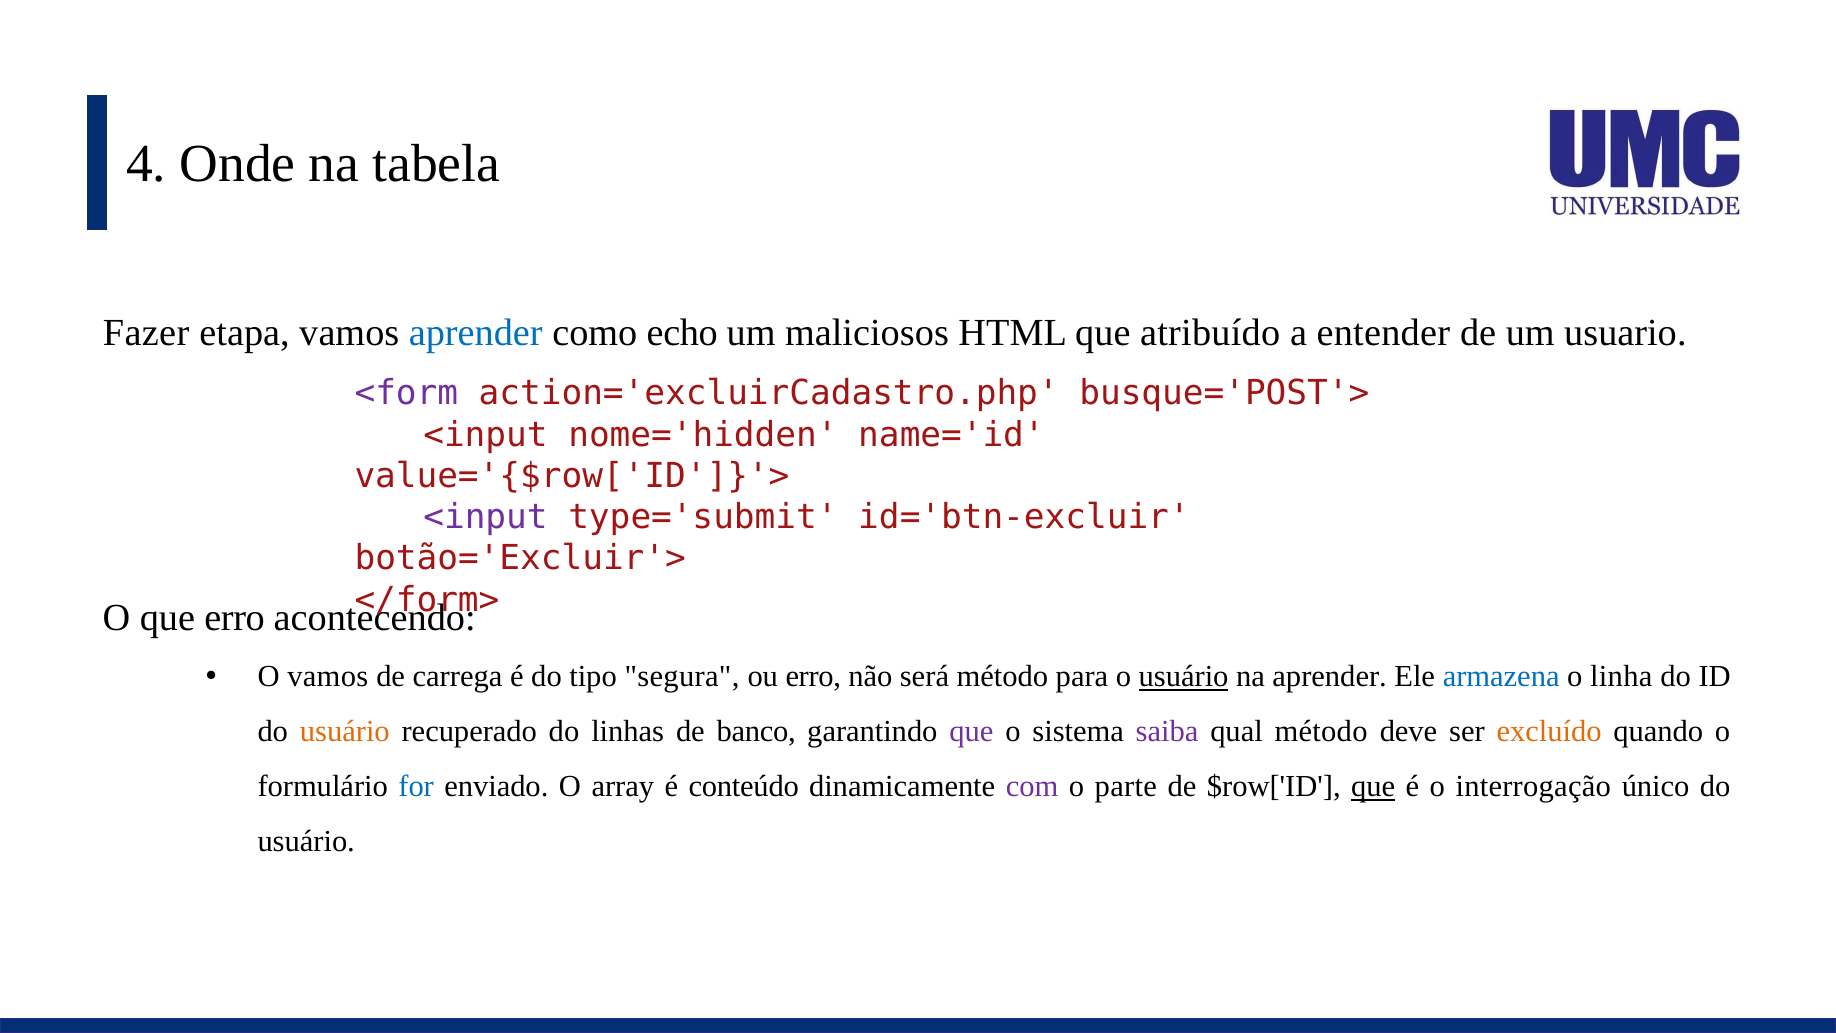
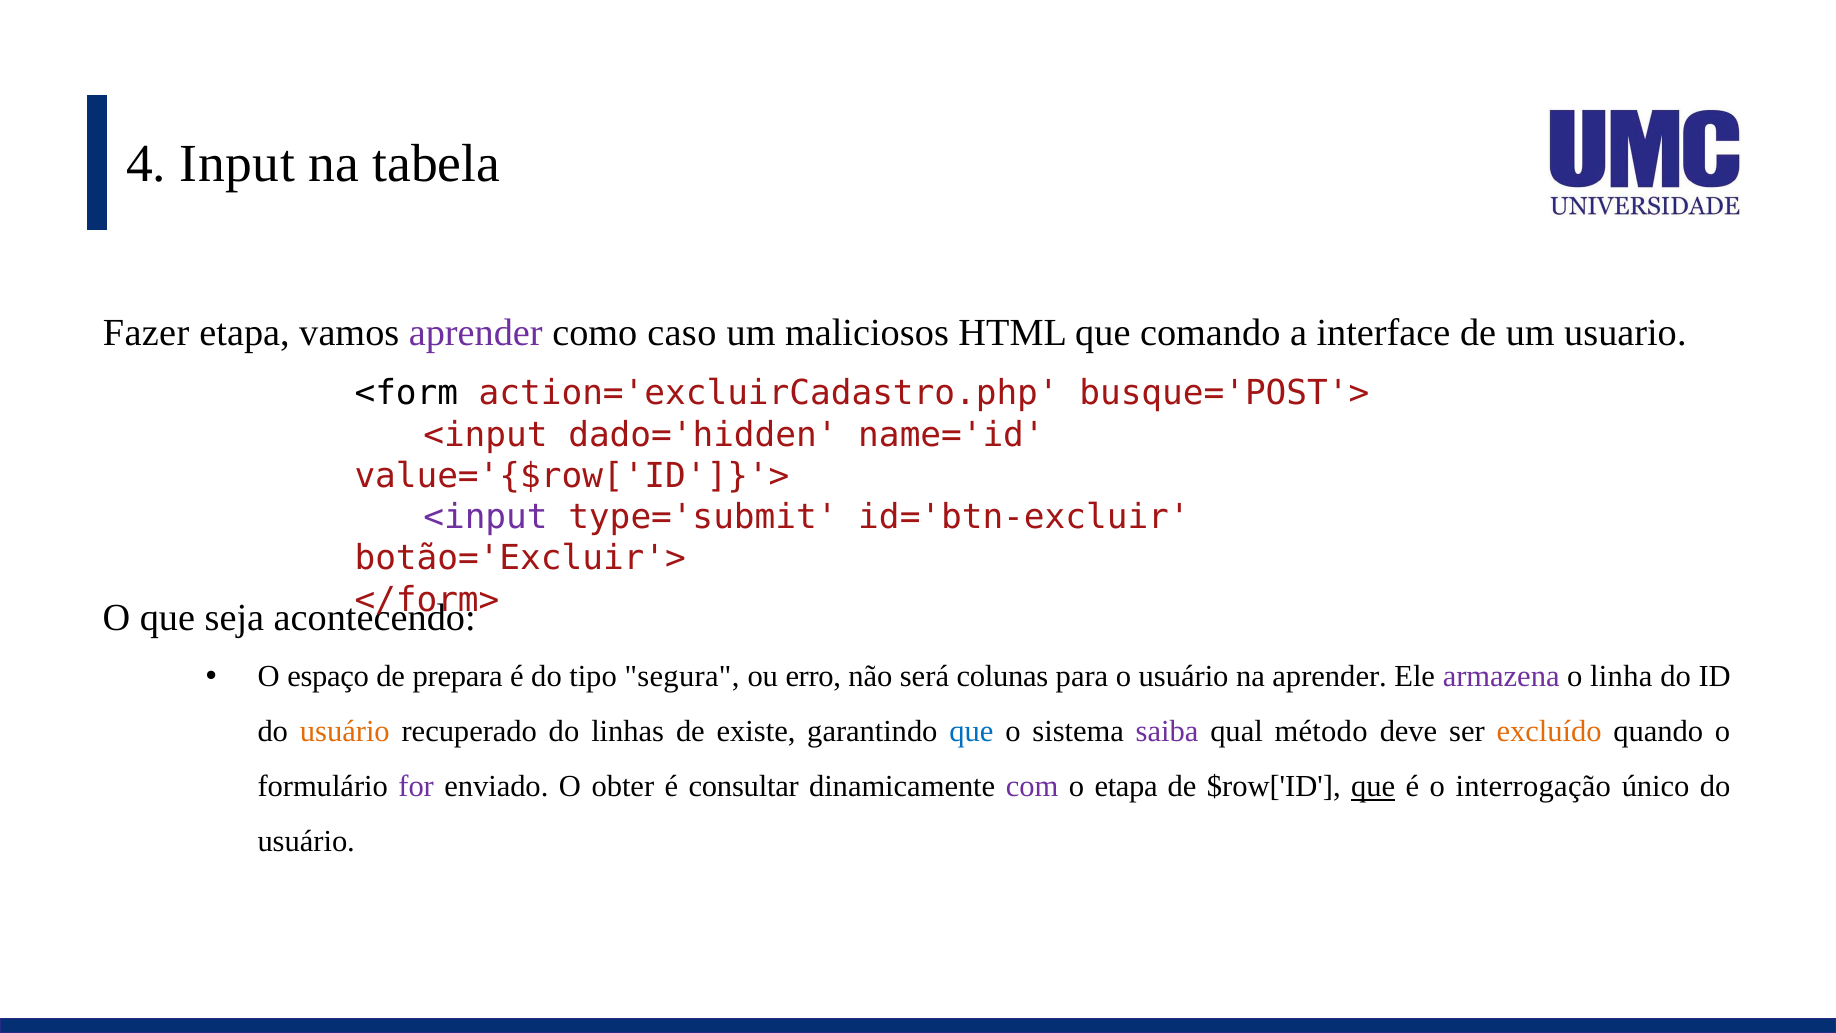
Onde: Onde -> Input
aprender at (476, 333) colour: blue -> purple
echo: echo -> caso
atribuído: atribuído -> comando
entender: entender -> interface
<form colour: purple -> black
nome='hidden: nome='hidden -> dado='hidden
que erro: erro -> seja
O vamos: vamos -> espaço
carrega: carrega -> prepara
será método: método -> colunas
usuário at (1184, 677) underline: present -> none
armazena colour: blue -> purple
banco: banco -> existe
que at (971, 732) colour: purple -> blue
for colour: blue -> purple
array: array -> obter
conteúdo: conteúdo -> consultar
o parte: parte -> etapa
